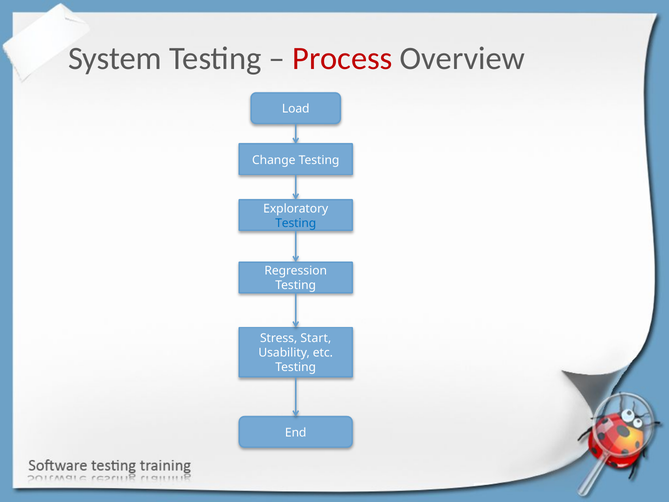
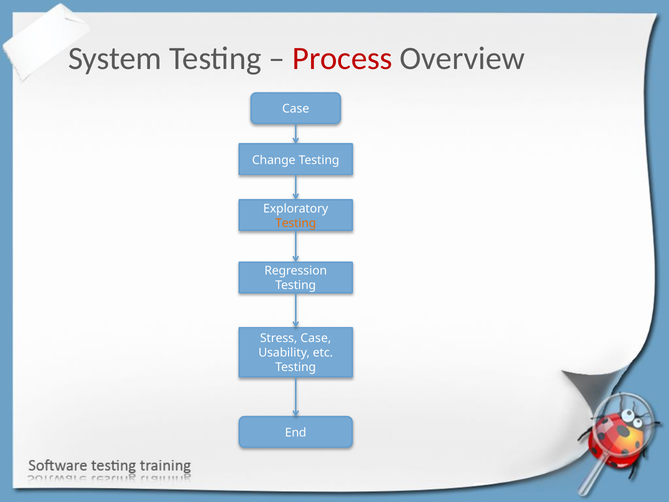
Load at (296, 109): Load -> Case
Testing at (296, 223) colour: blue -> orange
Stress Start: Start -> Case
